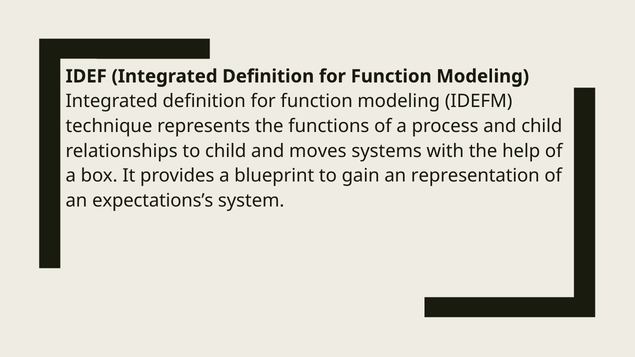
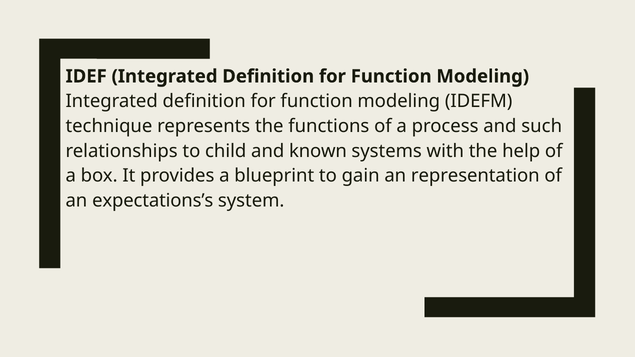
and child: child -> such
moves: moves -> known
